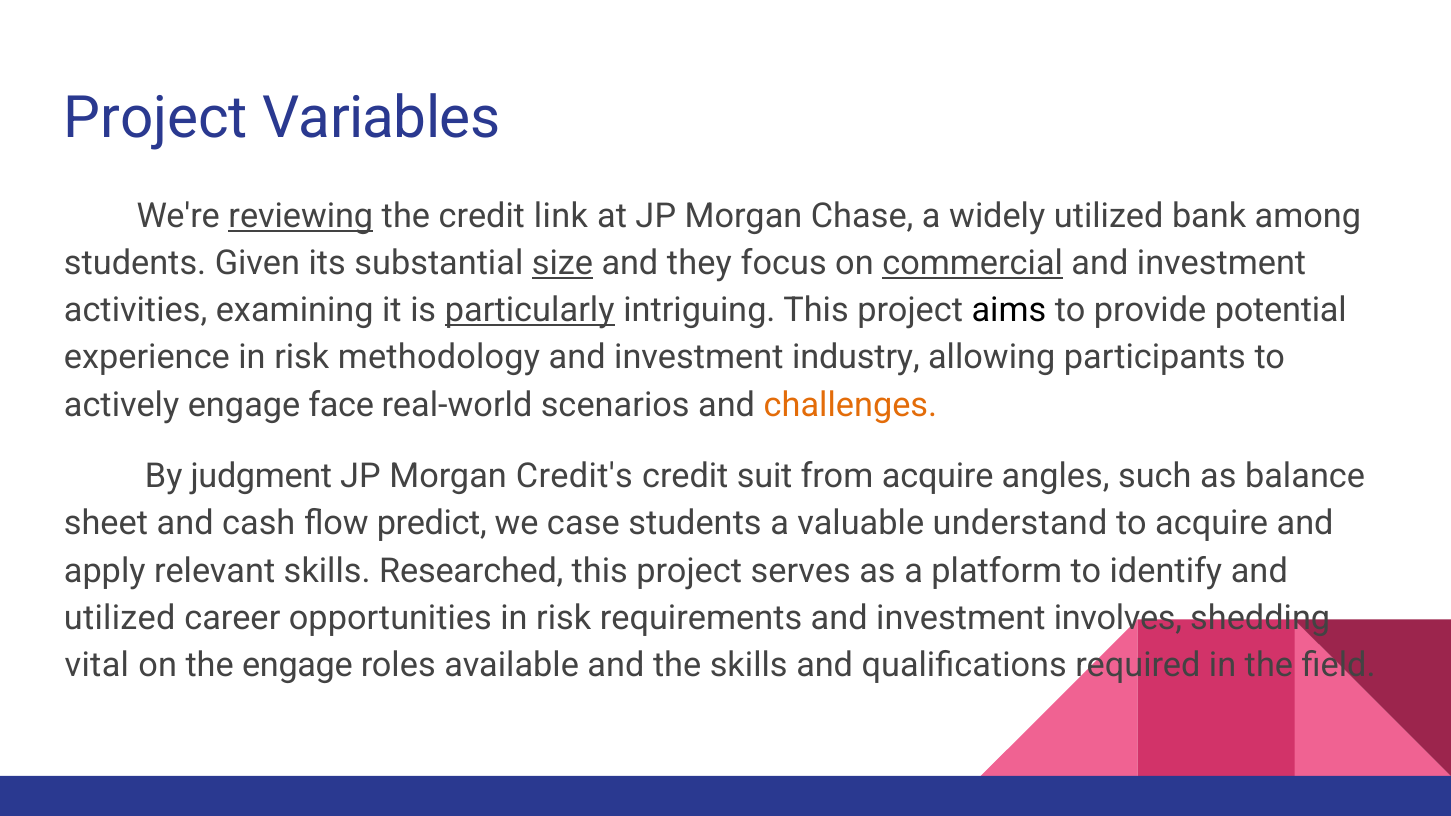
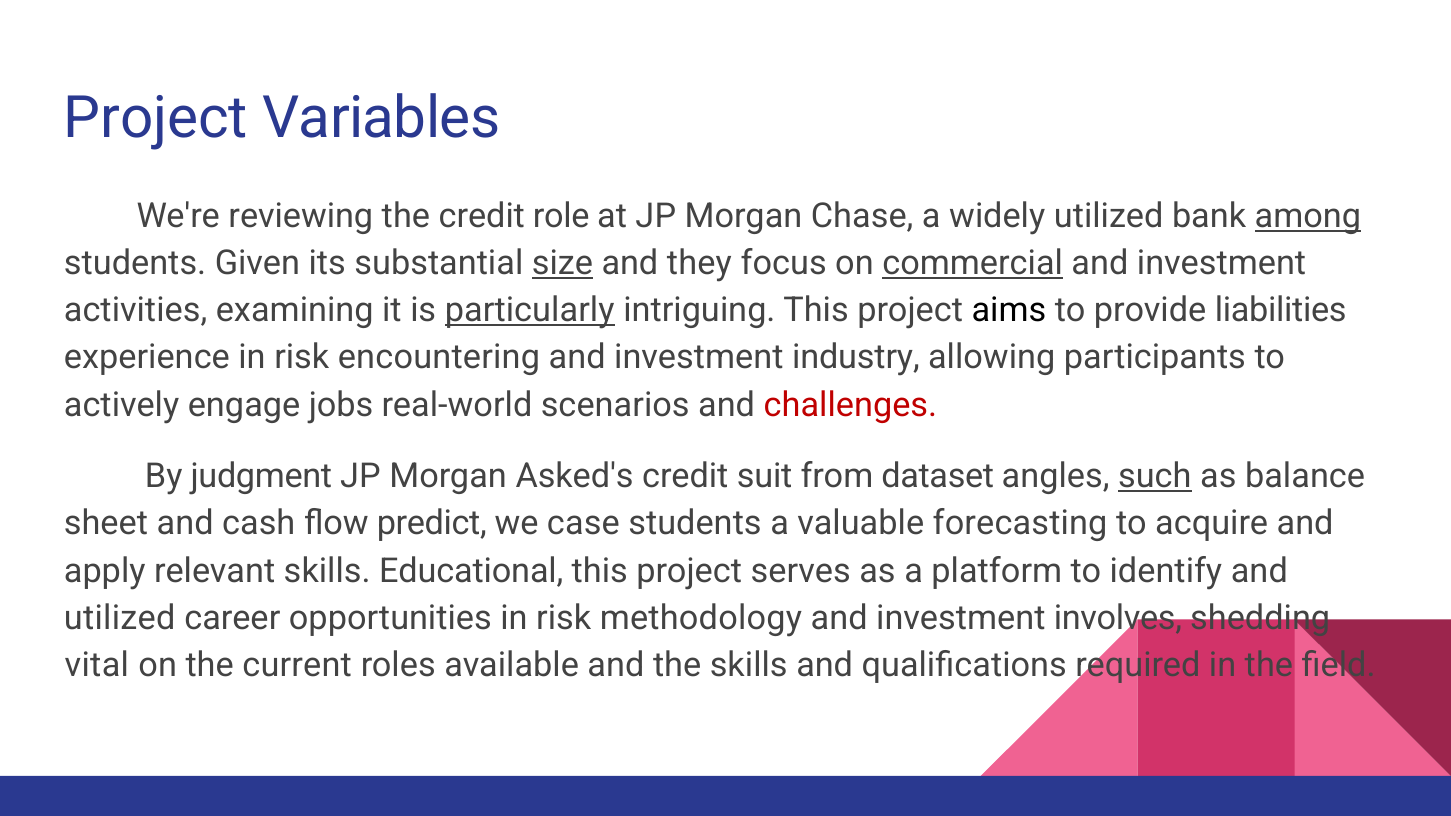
reviewing underline: present -> none
link: link -> role
among underline: none -> present
potential: potential -> liabilities
methodology: methodology -> encountering
face: face -> jobs
challenges colour: orange -> red
Credit's: Credit's -> Asked's
from acquire: acquire -> dataset
such underline: none -> present
understand: understand -> forecasting
Researched: Researched -> Educational
requirements: requirements -> methodology
the engage: engage -> current
